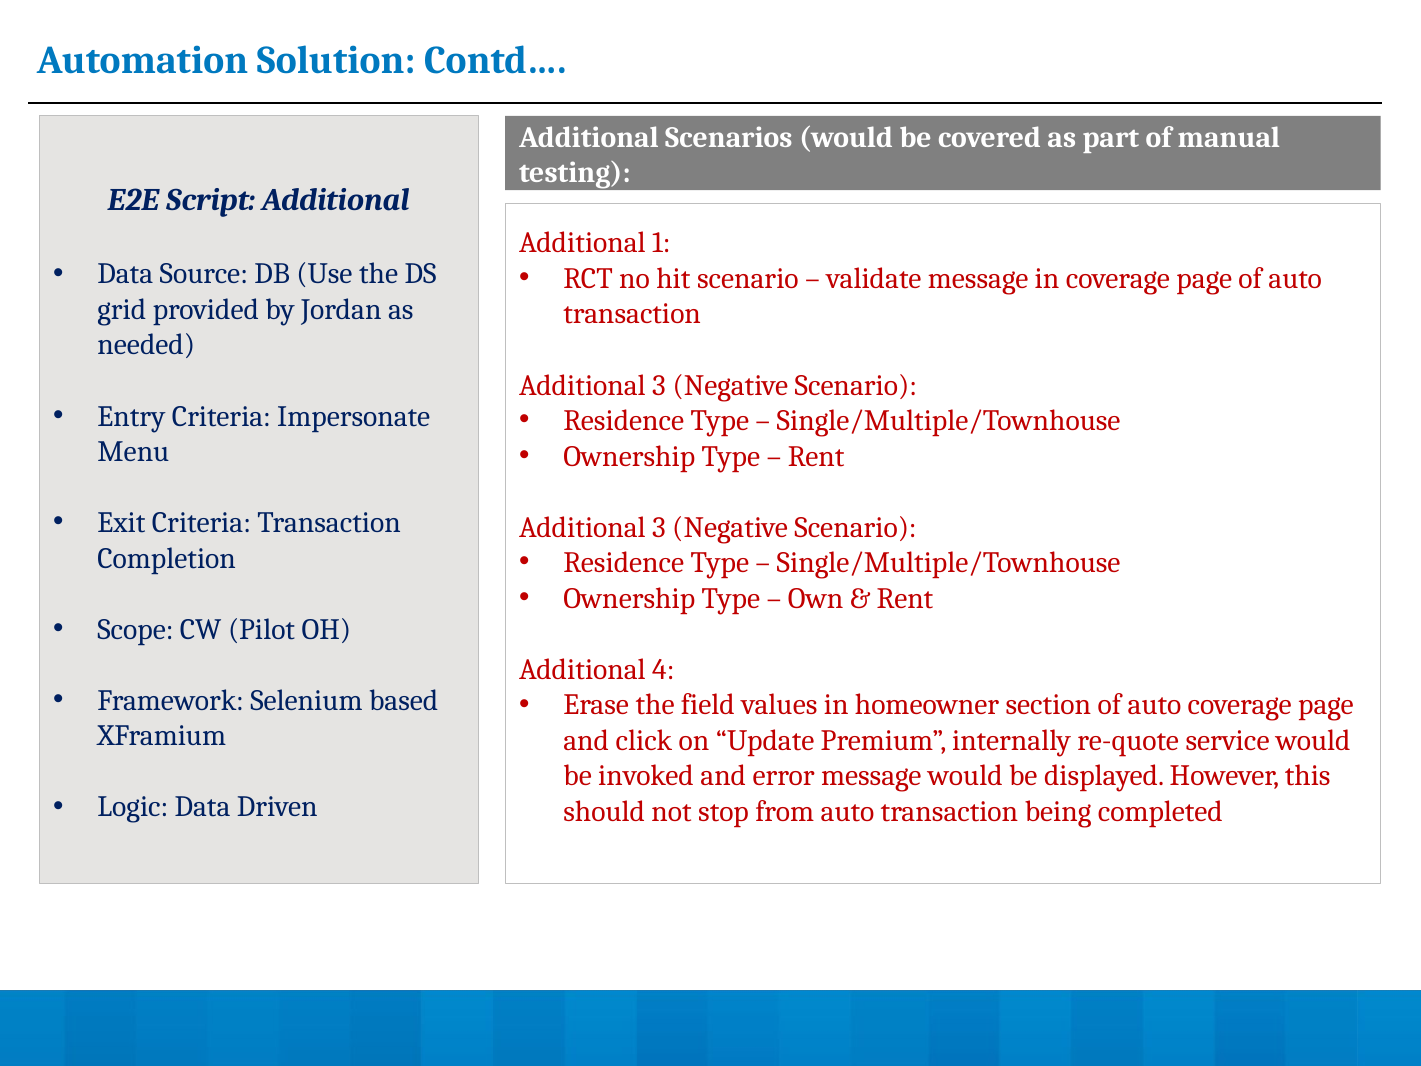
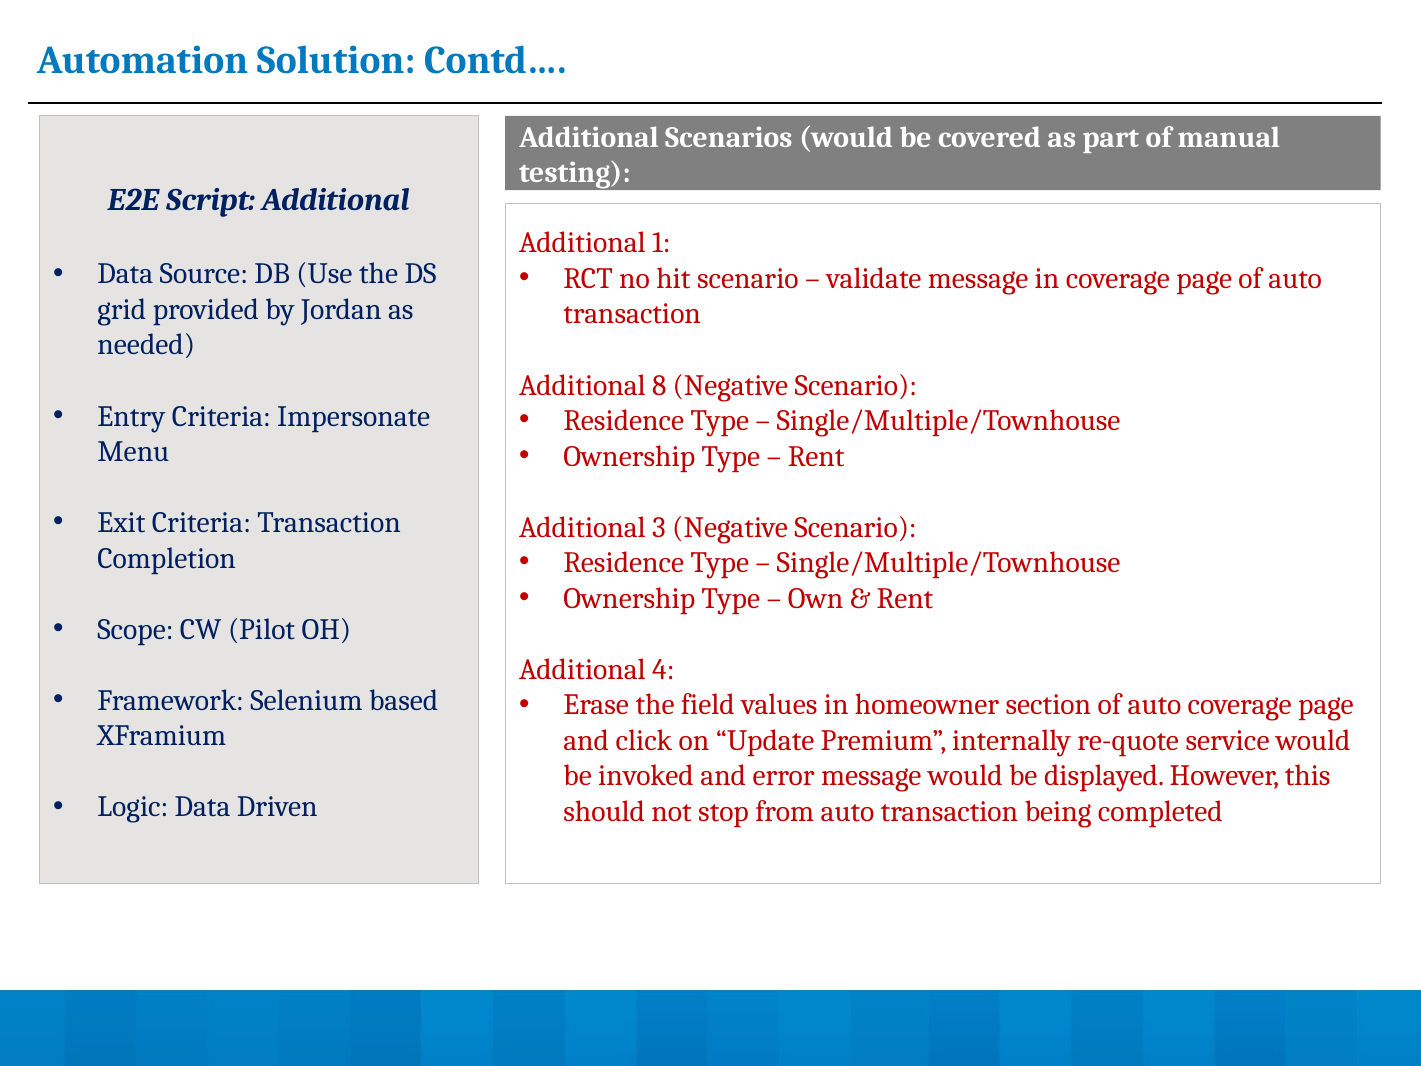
3 at (659, 385): 3 -> 8
